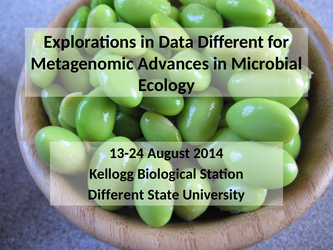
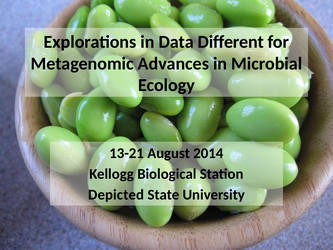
13-24: 13-24 -> 13-21
Different at (116, 195): Different -> Depicted
